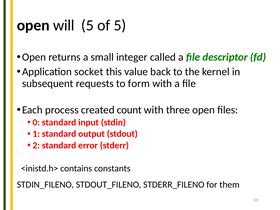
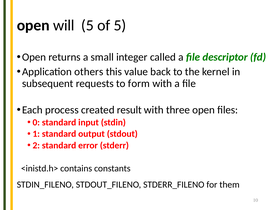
socket: socket -> others
count: count -> result
